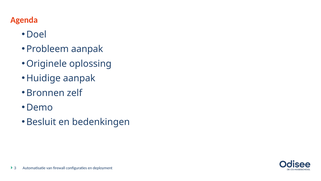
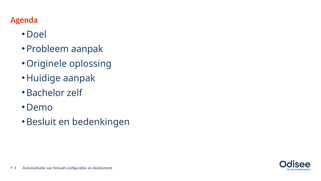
Bronnen: Bronnen -> Bachelor
